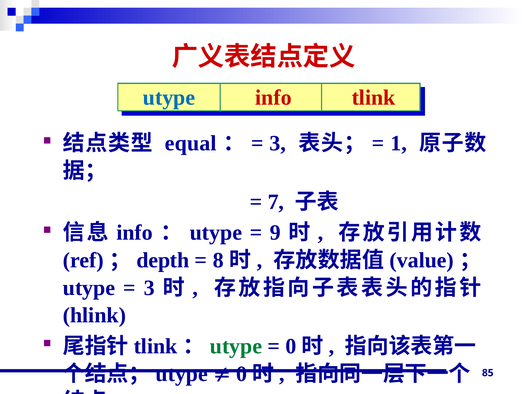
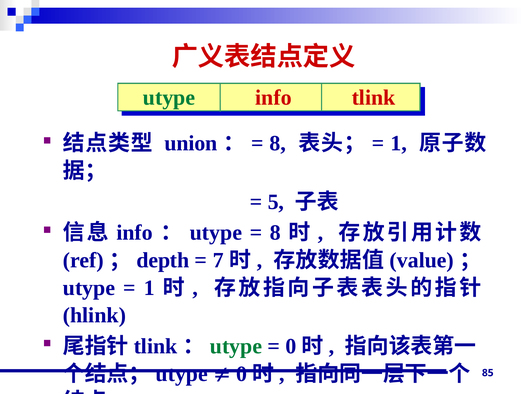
utype at (169, 98) colour: blue -> green
equal: equal -> union
3 at (278, 143): 3 -> 8
7: 7 -> 5
9 at (275, 233): 9 -> 8
8: 8 -> 7
3 at (149, 288): 3 -> 1
